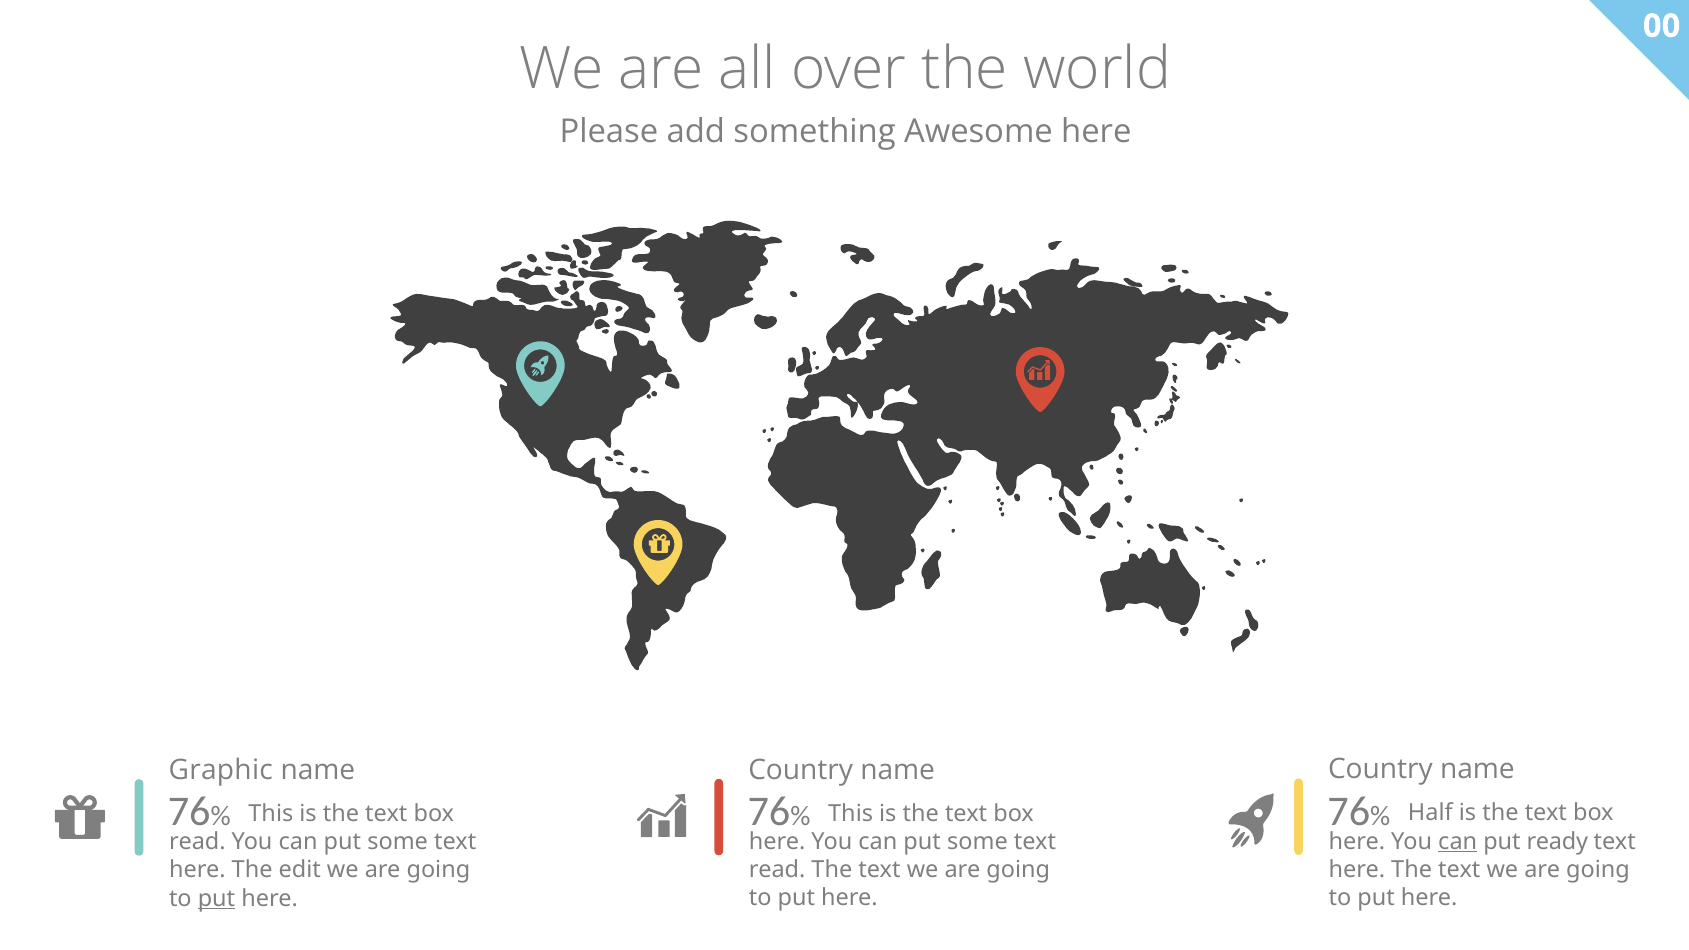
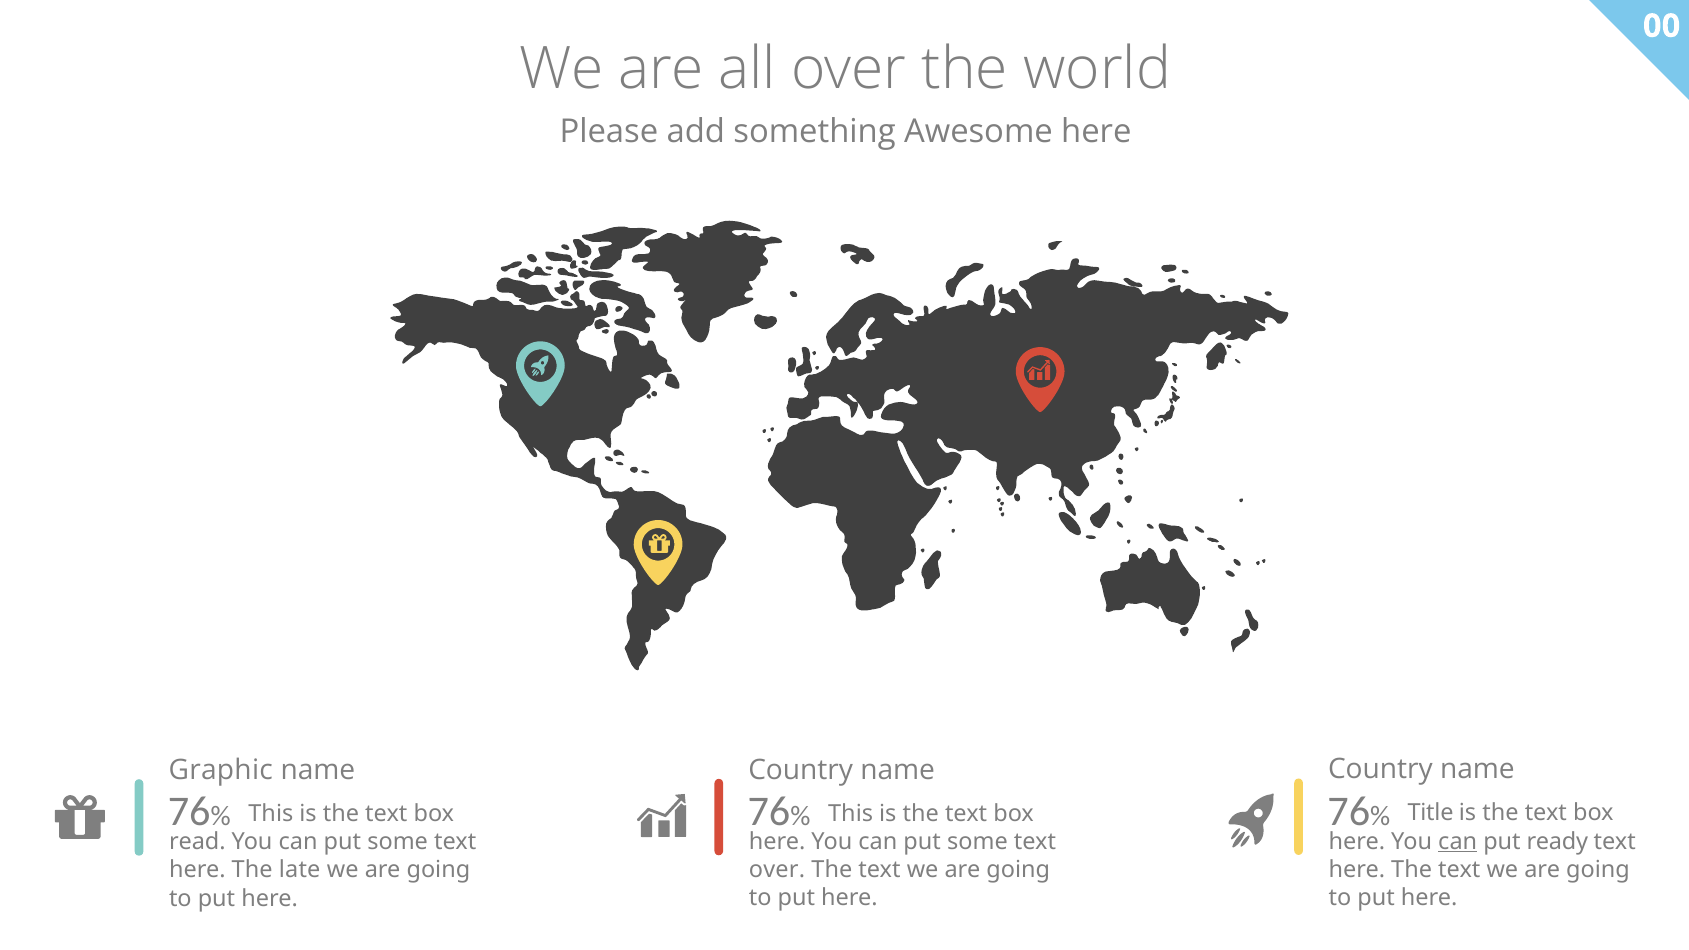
Half: Half -> Title
read at (777, 870): read -> over
edit: edit -> late
put at (216, 898) underline: present -> none
